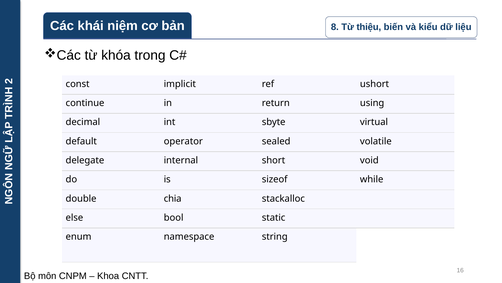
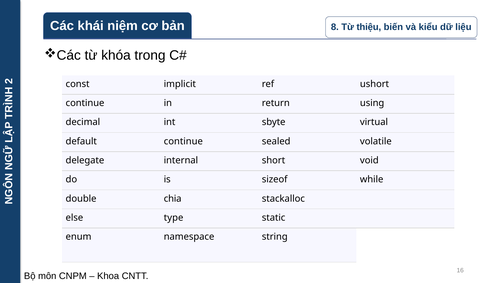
default operator: operator -> continue
bool: bool -> type
